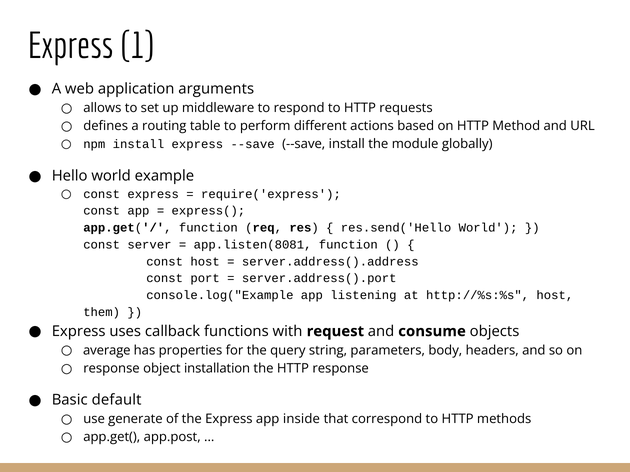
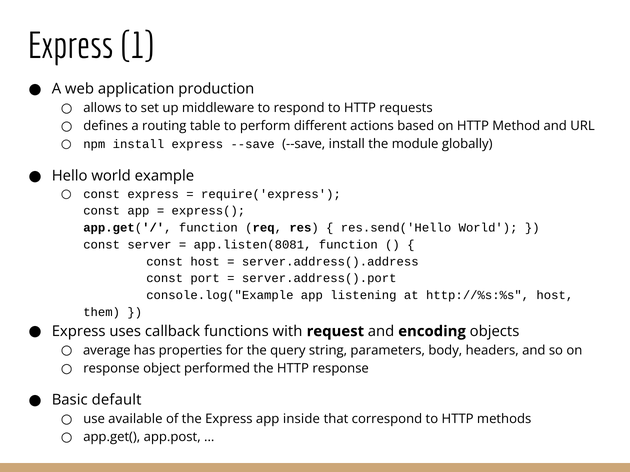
arguments: arguments -> production
consume: consume -> encoding
installation: installation -> performed
generate: generate -> available
